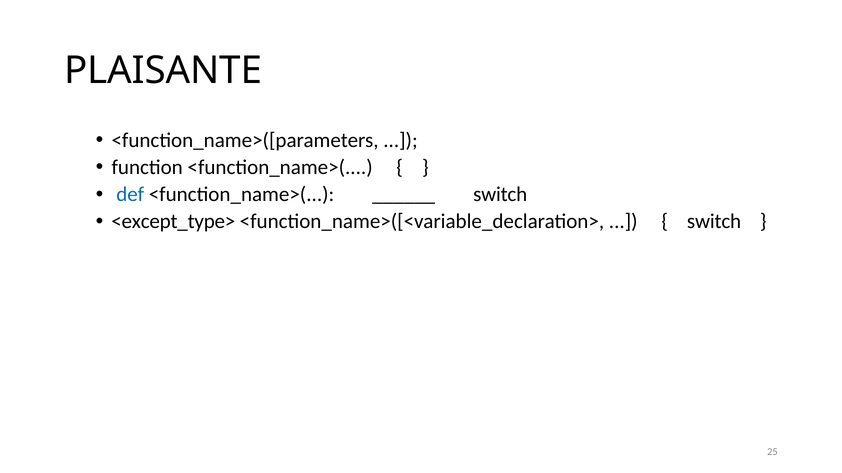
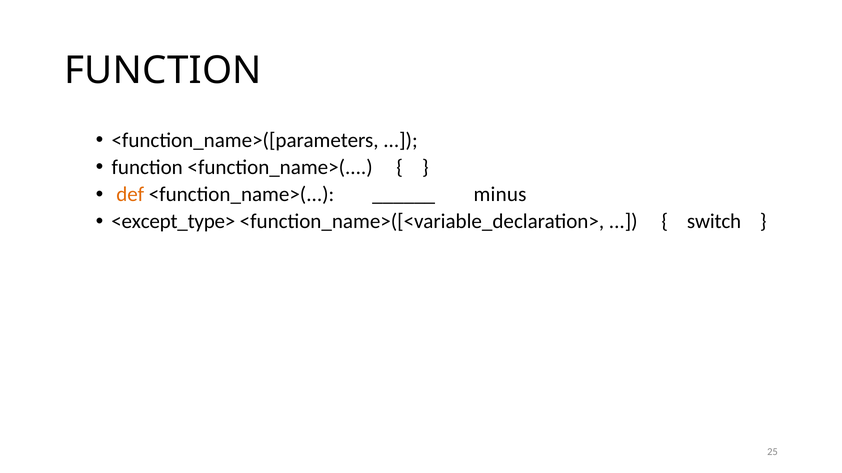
PLAISANTE at (163, 71): PLAISANTE -> FUNCTION
def colour: blue -> orange
switch at (500, 195): switch -> minus
